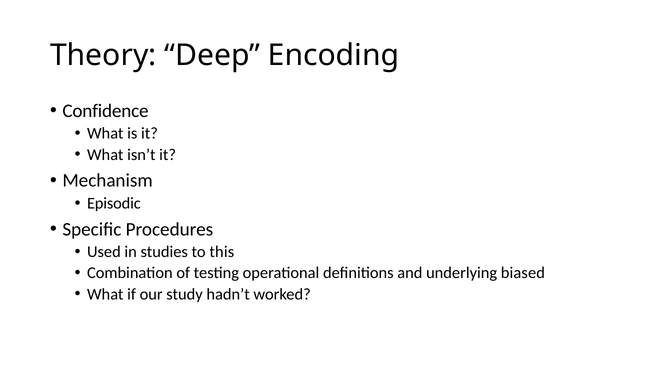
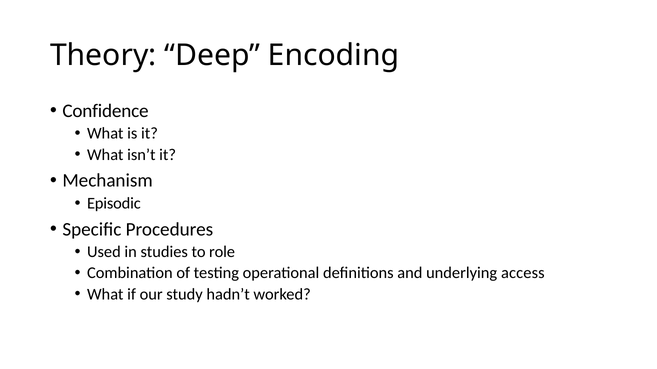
this: this -> role
biased: biased -> access
